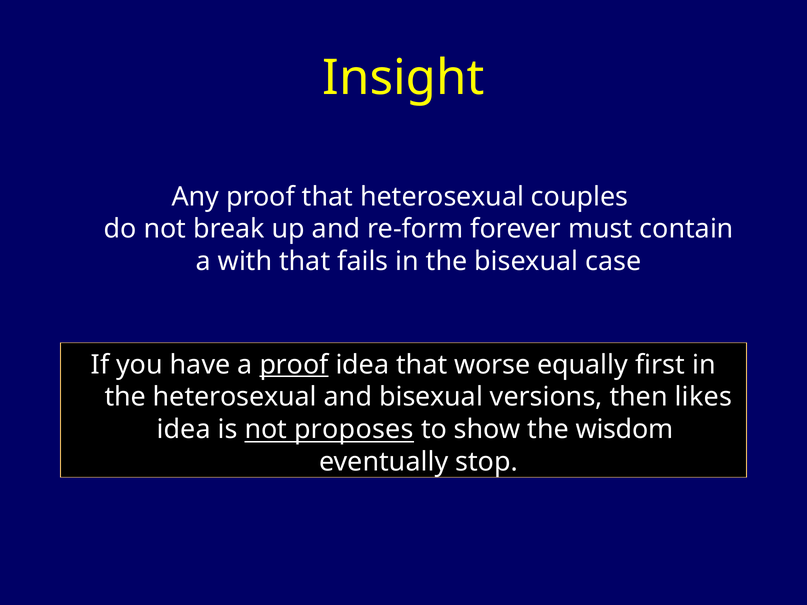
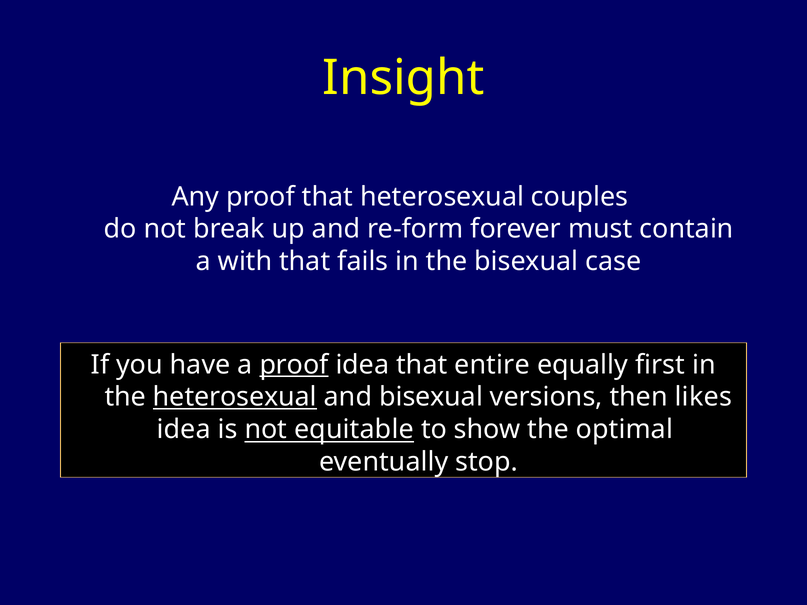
worse: worse -> entire
heterosexual at (235, 397) underline: none -> present
proposes: proposes -> equitable
wisdom: wisdom -> optimal
